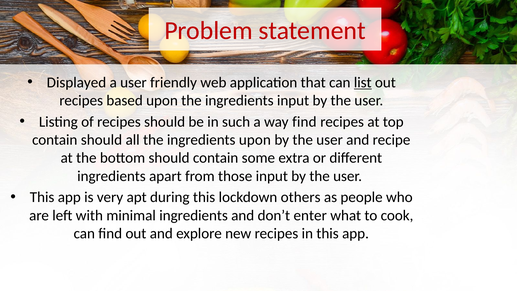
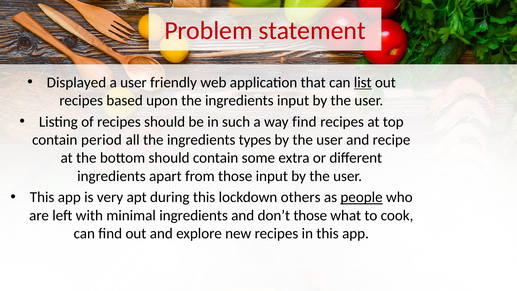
contain should: should -> period
ingredients upon: upon -> types
people underline: none -> present
don’t enter: enter -> those
